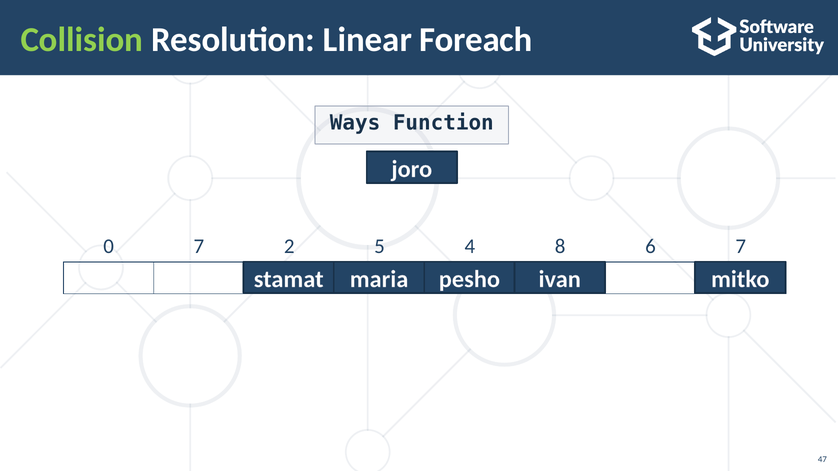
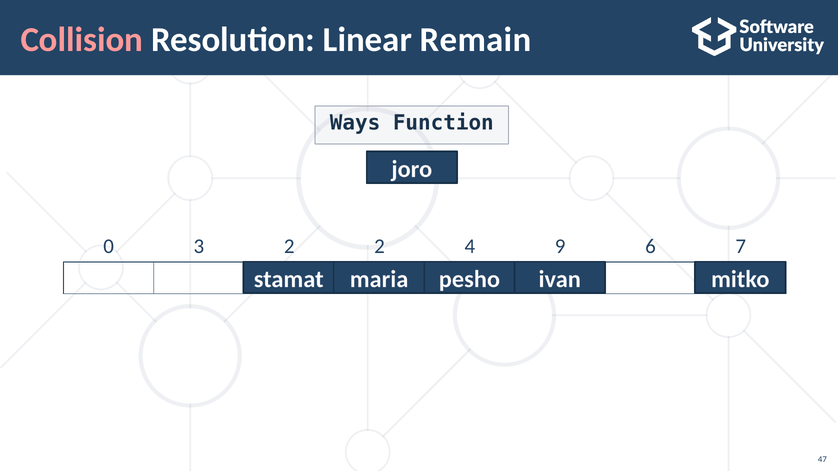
Collision colour: light green -> pink
Foreach: Foreach -> Remain
0 7: 7 -> 3
2 5: 5 -> 2
8: 8 -> 9
